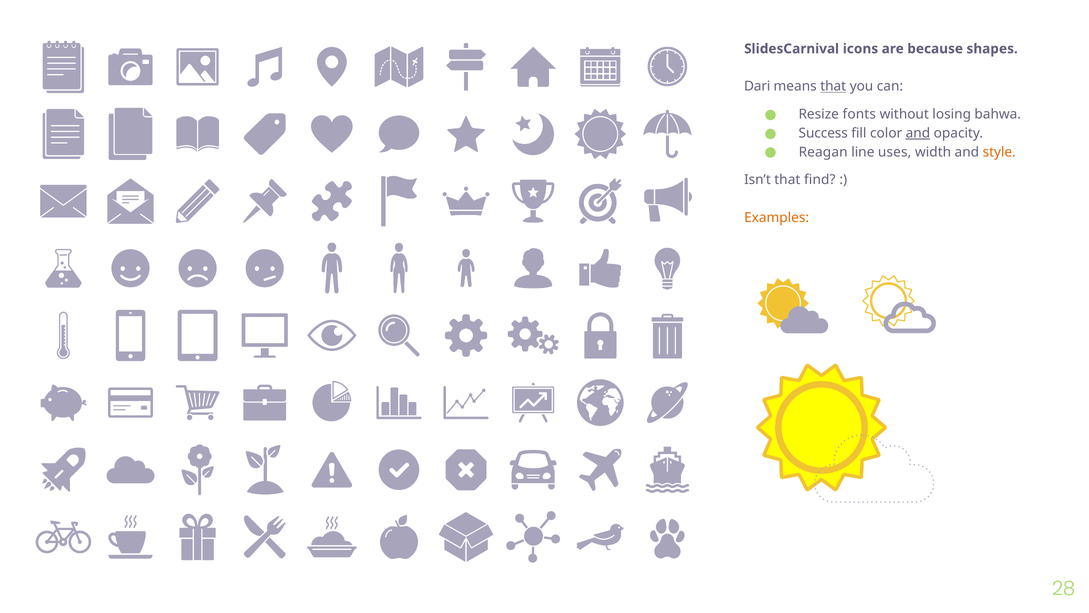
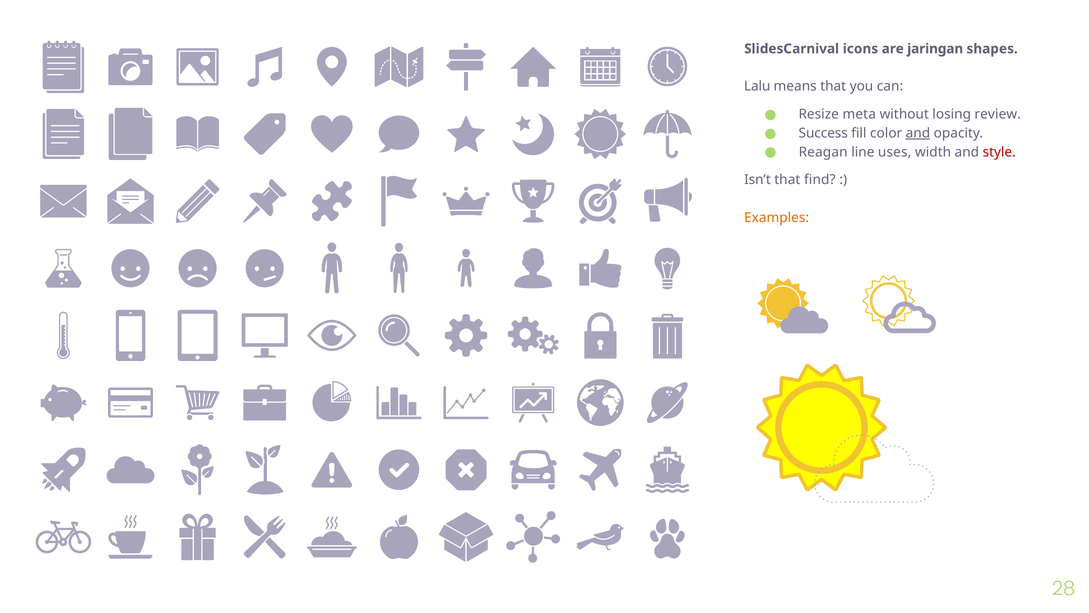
because: because -> jaringan
Dari: Dari -> Lalu
that at (833, 86) underline: present -> none
fonts: fonts -> meta
bahwa: bahwa -> review
style colour: orange -> red
